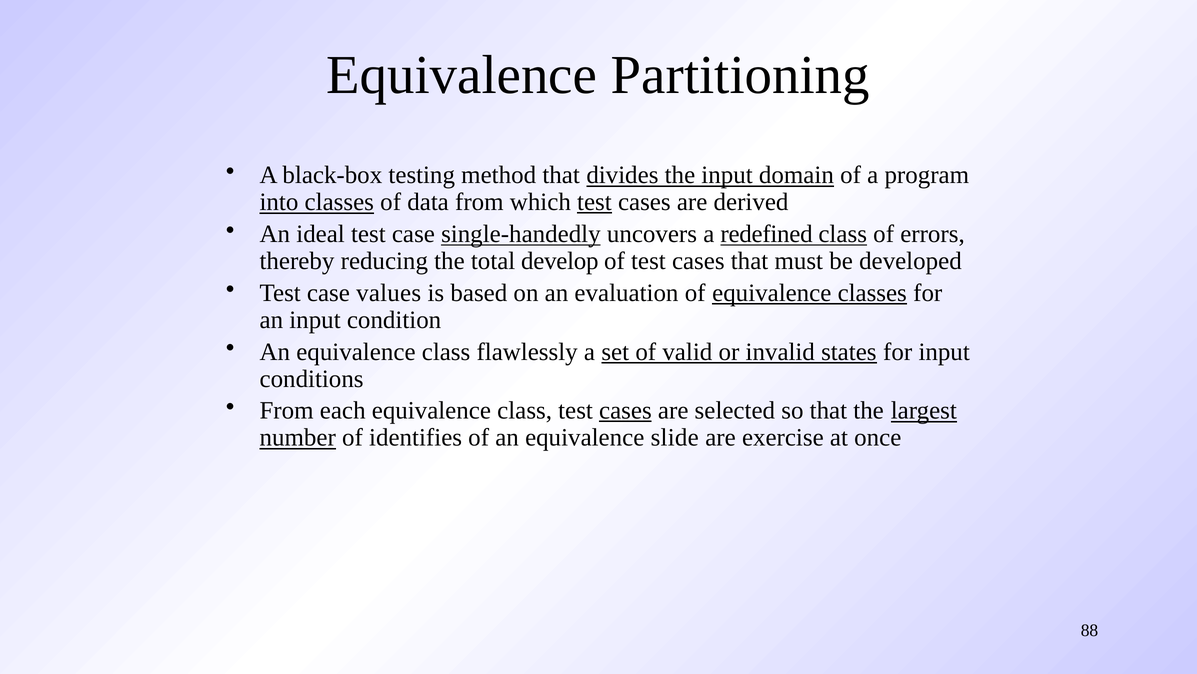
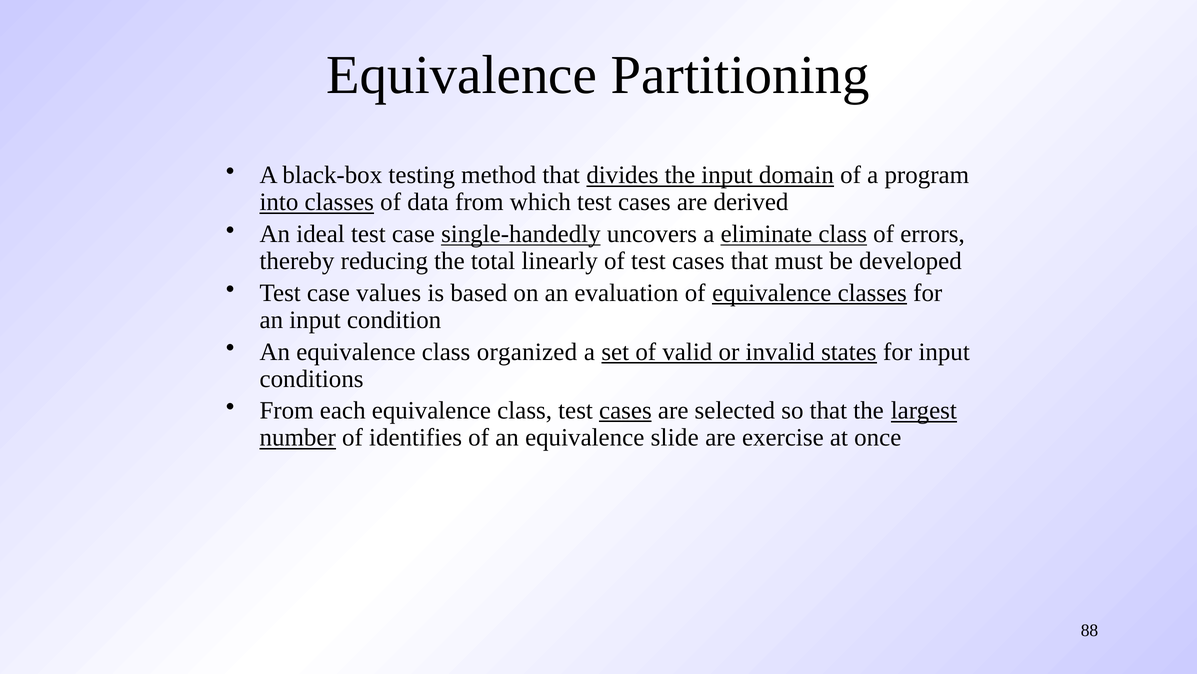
test at (594, 202) underline: present -> none
redefined: redefined -> eliminate
develop: develop -> linearly
flawlessly: flawlessly -> organized
